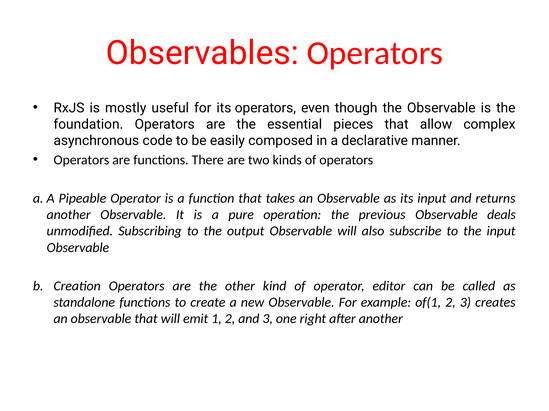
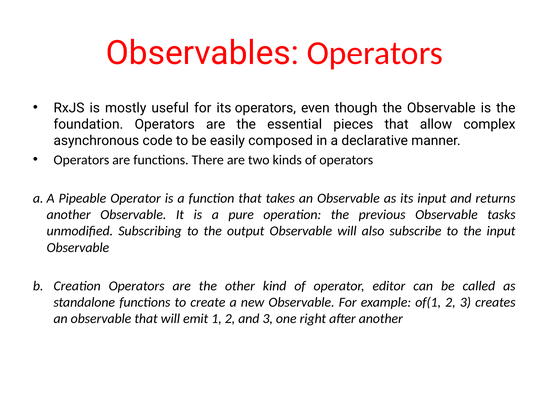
deals: deals -> tasks
